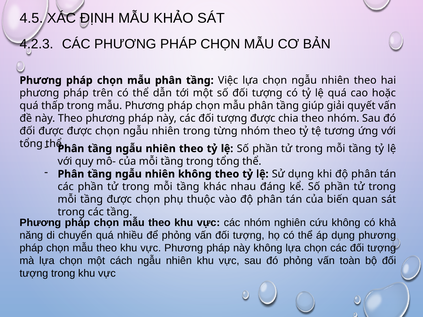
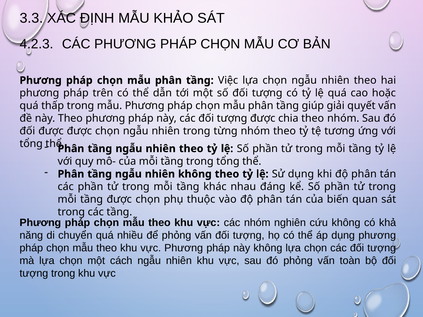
4.5: 4.5 -> 3.3
